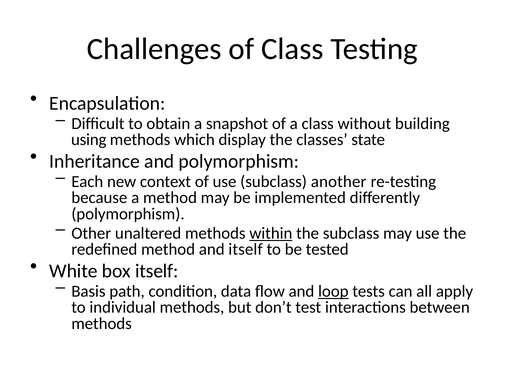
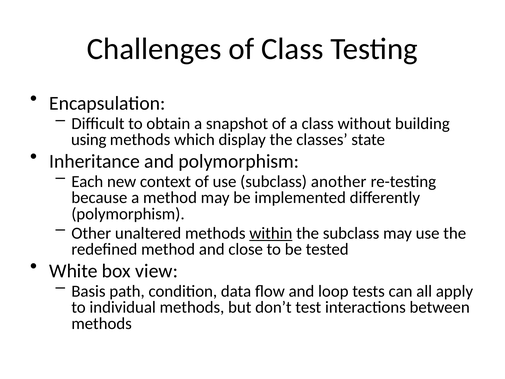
and itself: itself -> close
box itself: itself -> view
loop underline: present -> none
